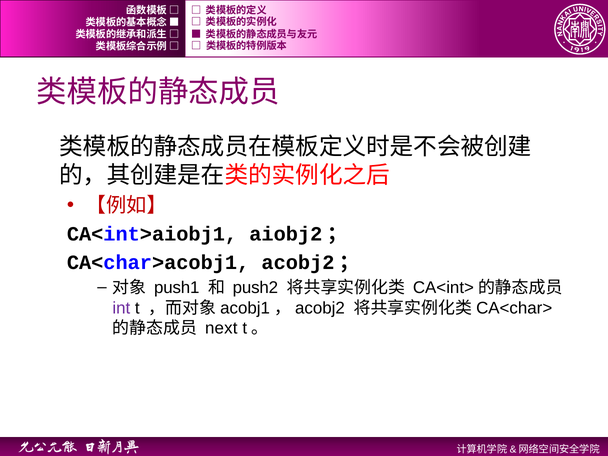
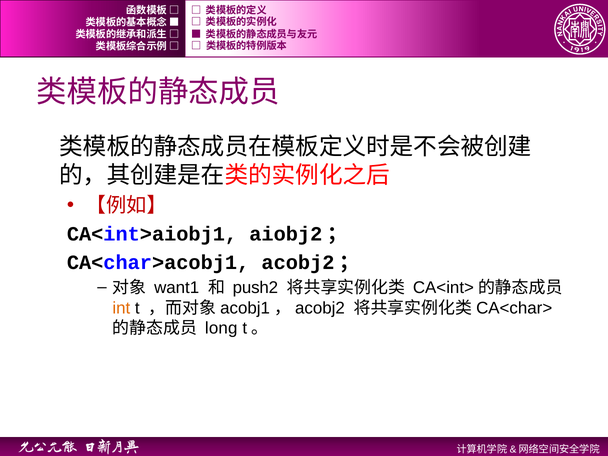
push1: push1 -> want1
int colour: purple -> orange
next: next -> long
